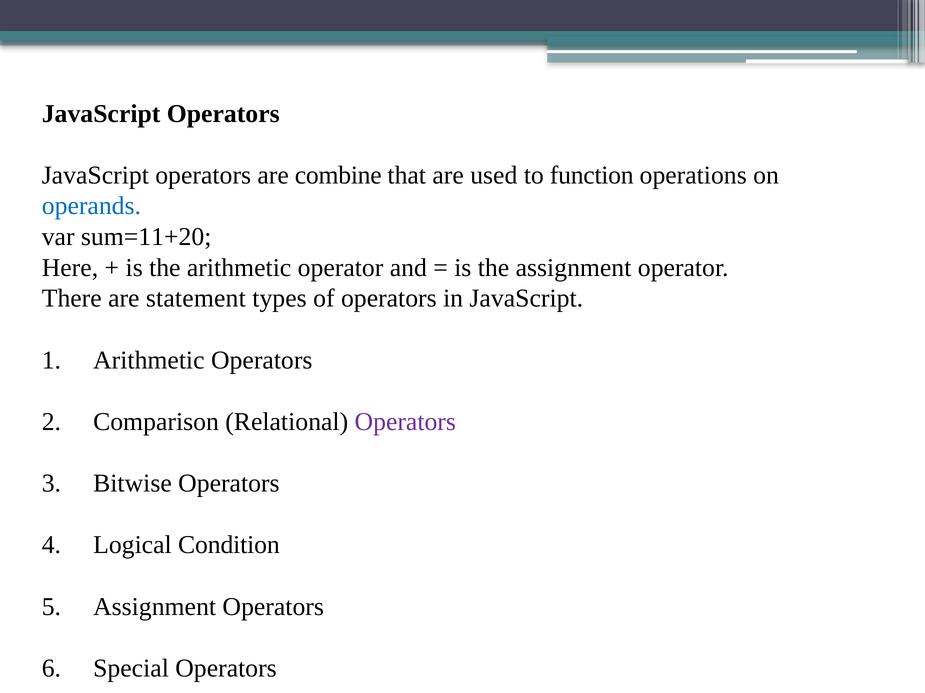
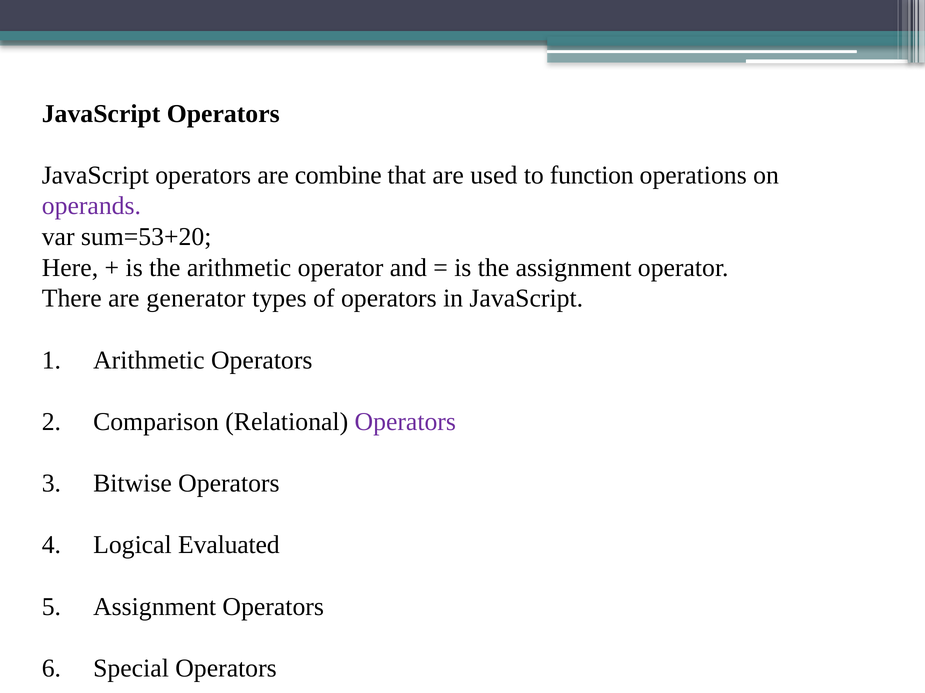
operands colour: blue -> purple
sum=11+20: sum=11+20 -> sum=53+20
statement: statement -> generator
Condition: Condition -> Evaluated
